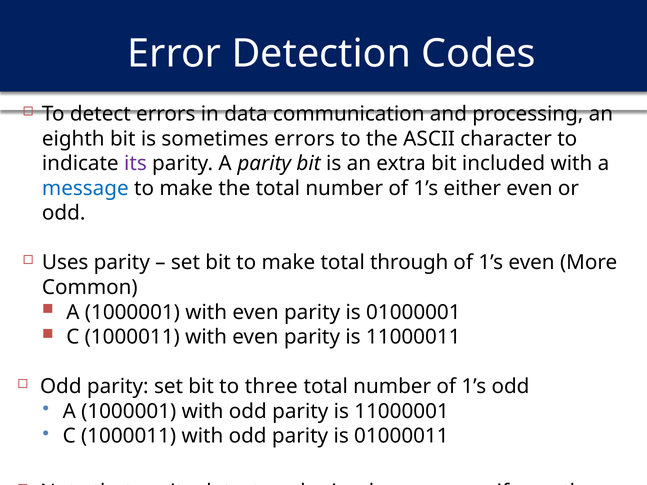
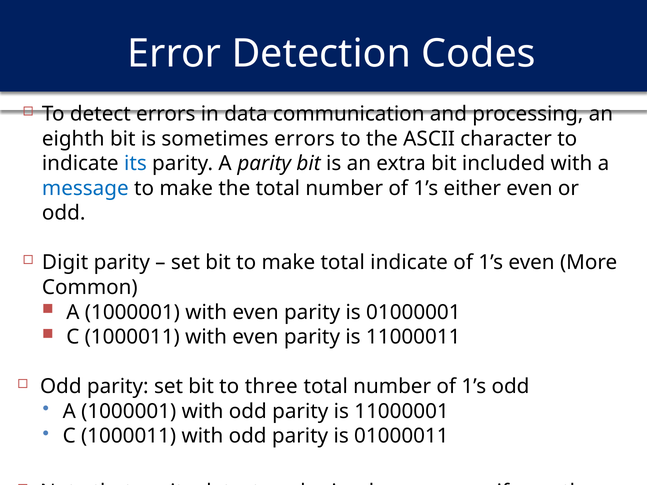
its colour: purple -> blue
Uses: Uses -> Digit
total through: through -> indicate
